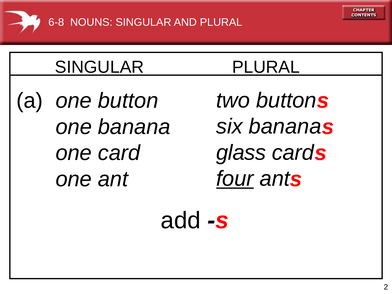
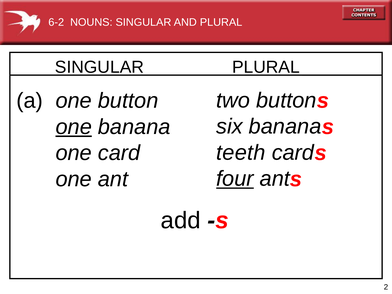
6-8: 6-8 -> 6-2
one at (74, 127) underline: none -> present
glass: glass -> teeth
